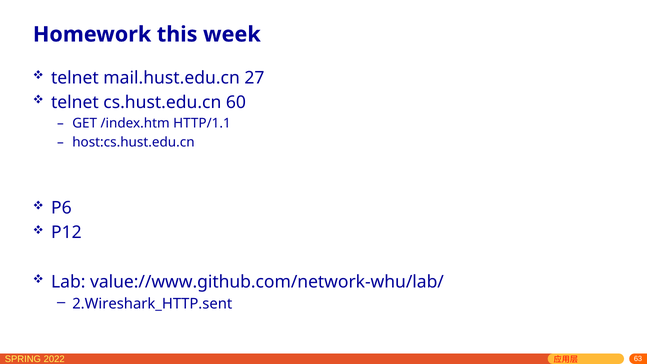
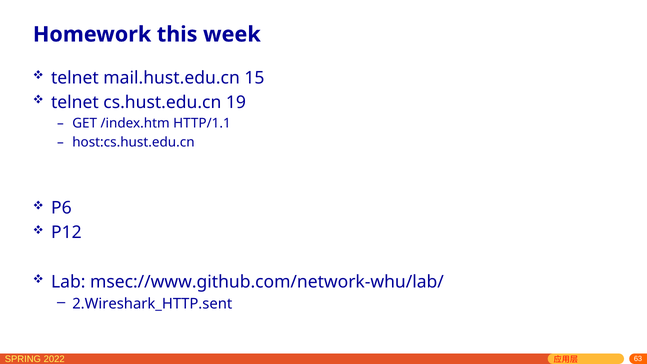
27: 27 -> 15
60: 60 -> 19
value://www.github.com/network-whu/lab/: value://www.github.com/network-whu/lab/ -> msec://www.github.com/network-whu/lab/
